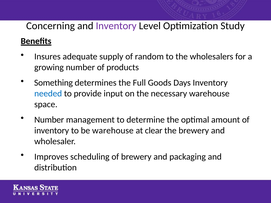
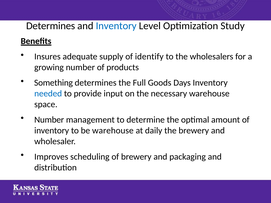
Concerning at (51, 26): Concerning -> Determines
Inventory at (116, 26) colour: purple -> blue
random: random -> identify
clear: clear -> daily
